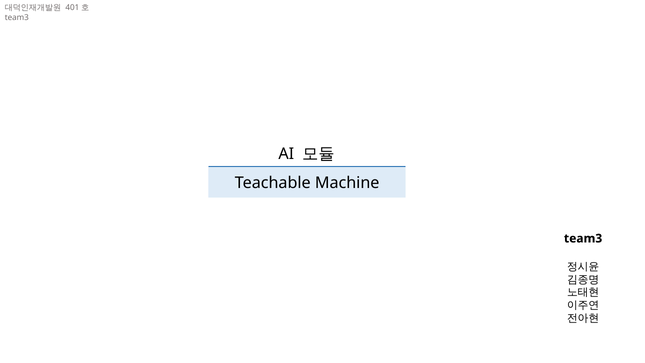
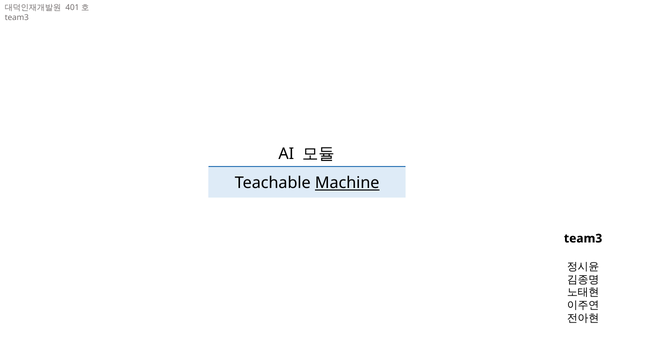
Machine underline: none -> present
